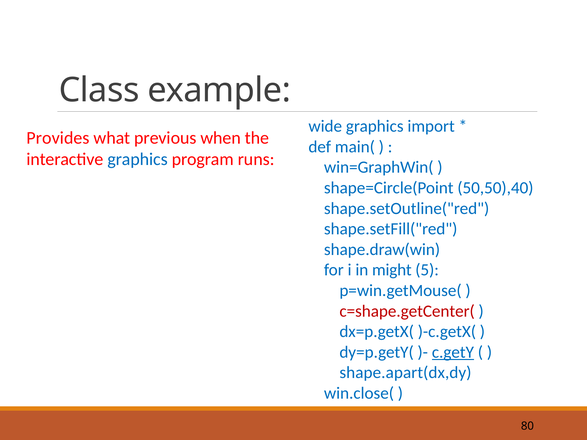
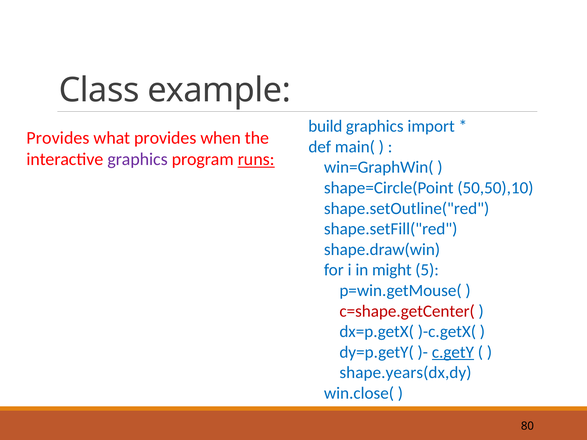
wide: wide -> build
what previous: previous -> provides
graphics at (138, 159) colour: blue -> purple
runs underline: none -> present
50,50),40: 50,50),40 -> 50,50),10
shape.apart(dx,dy: shape.apart(dx,dy -> shape.years(dx,dy
